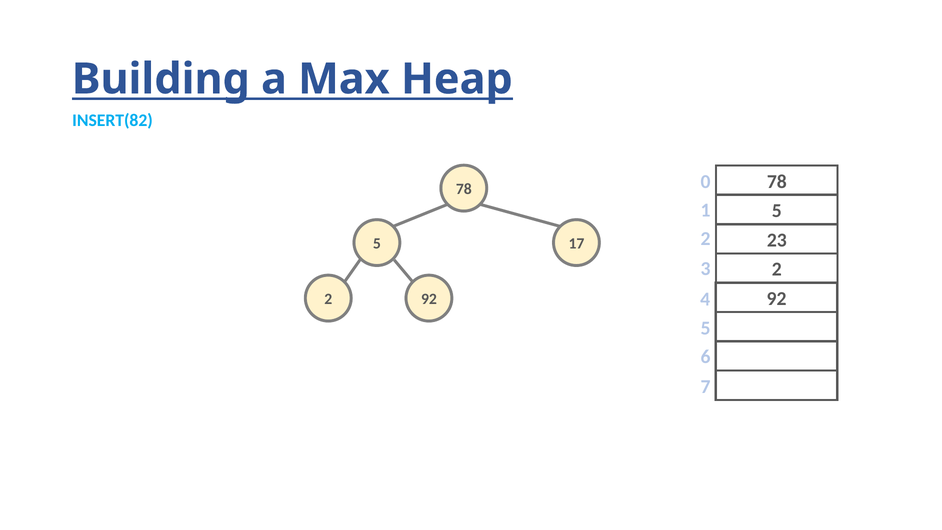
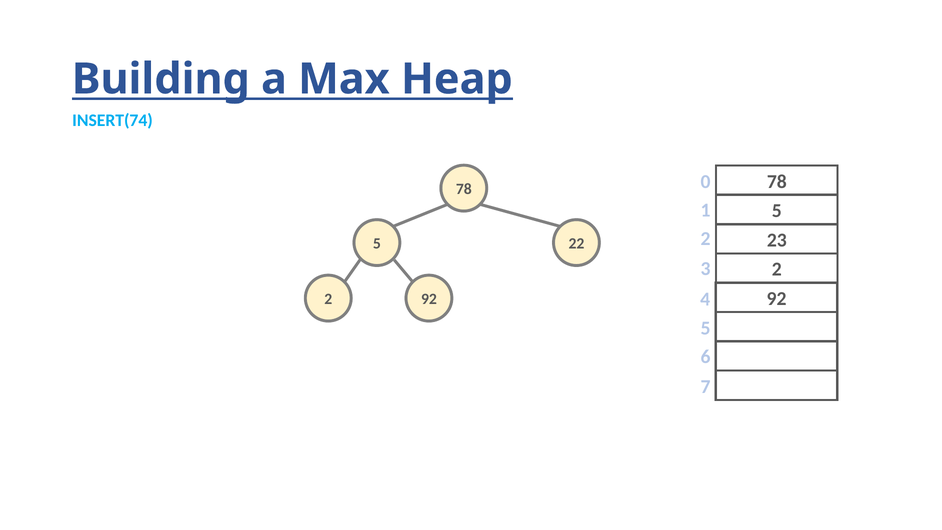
INSERT(82: INSERT(82 -> INSERT(74
17: 17 -> 22
